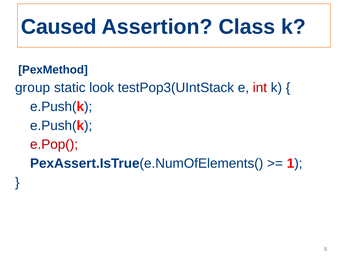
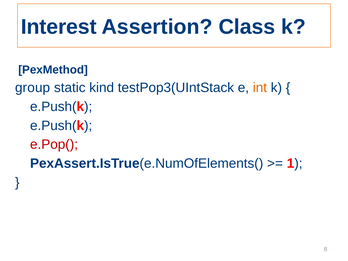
Caused: Caused -> Interest
look: look -> kind
int colour: red -> orange
